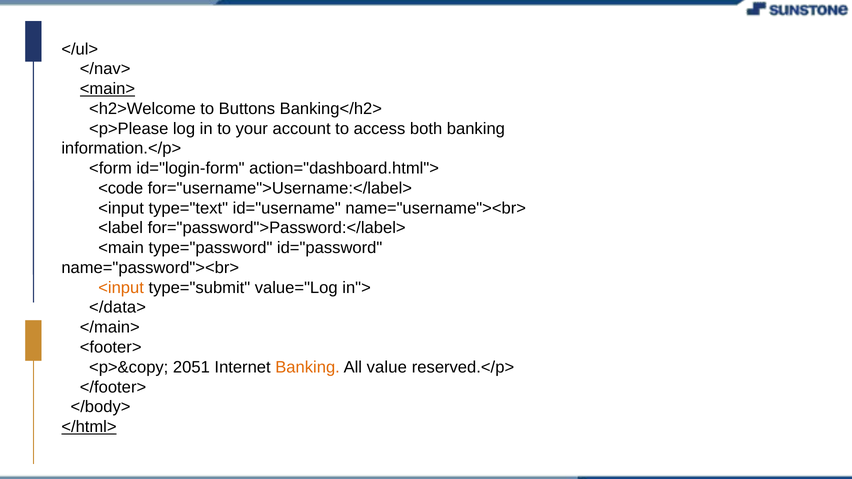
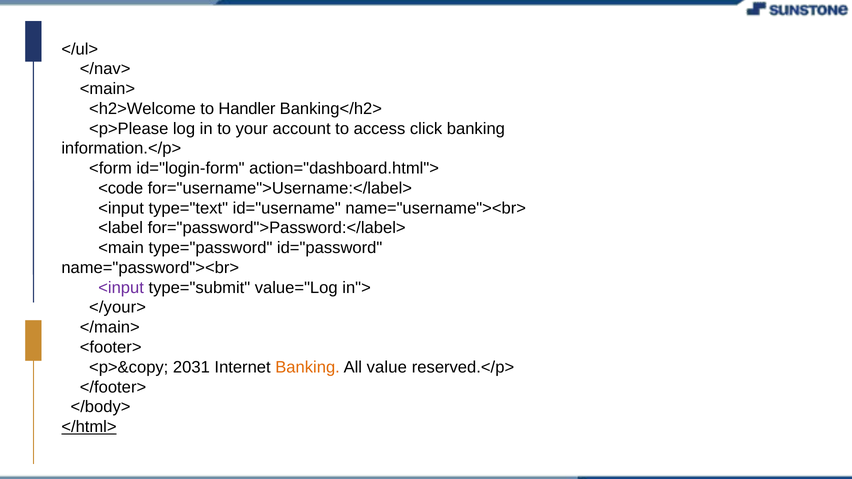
<main> underline: present -> none
Buttons: Buttons -> Handler
both: both -> click
<input at (121, 288) colour: orange -> purple
</data>: </data> -> </your>
2051: 2051 -> 2031
